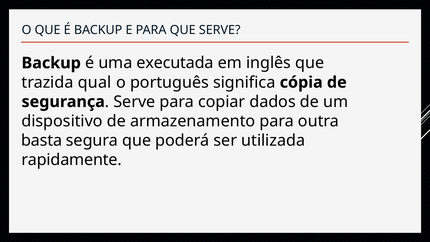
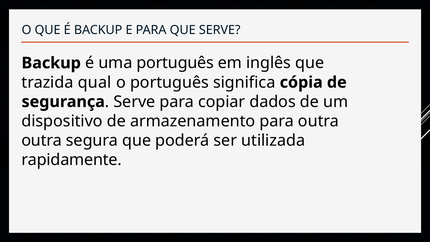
uma executada: executada -> português
basta at (42, 140): basta -> outra
